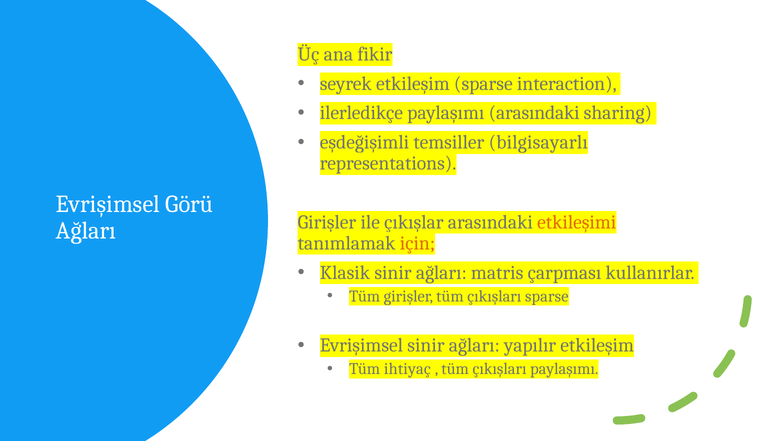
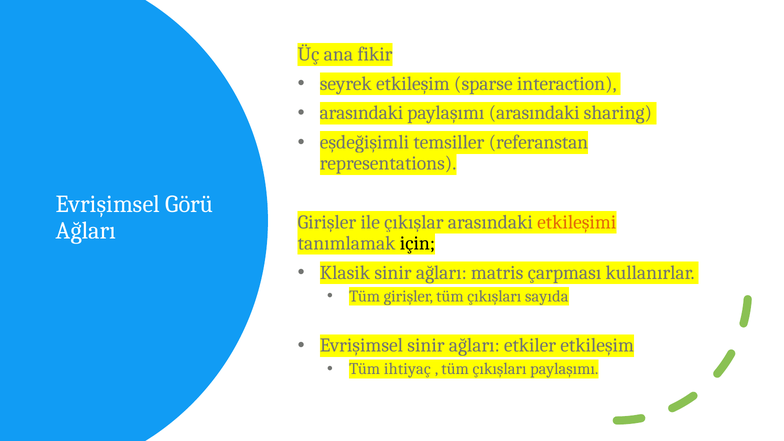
ilerledikçe at (361, 113): ilerledikçe -> arasındaki
bilgisayarlı: bilgisayarlı -> referanstan
için colour: orange -> black
çıkışları sparse: sparse -> sayıda
yapılır: yapılır -> etkiler
